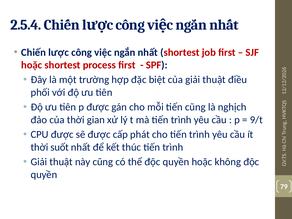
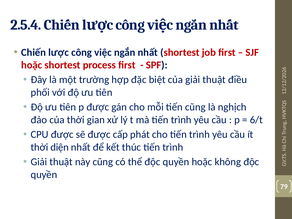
9/t: 9/t -> 6/t
suốt: suốt -> diện
